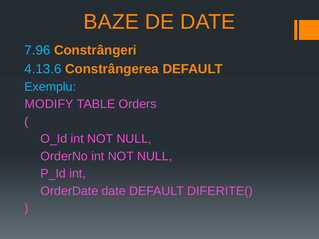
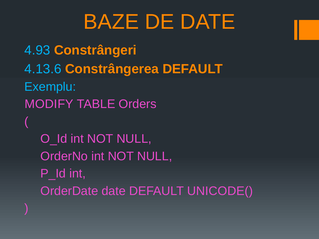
7.96: 7.96 -> 4.93
DIFERITE(: DIFERITE( -> UNICODE(
